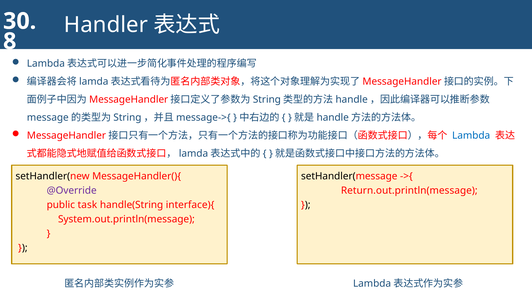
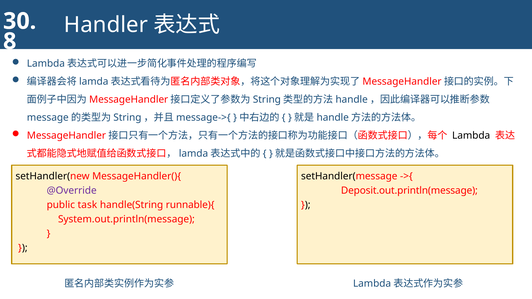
Lambda colour: blue -> black
Return.out.println(message: Return.out.println(message -> Deposit.out.println(message
interface){: interface){ -> runnable){
